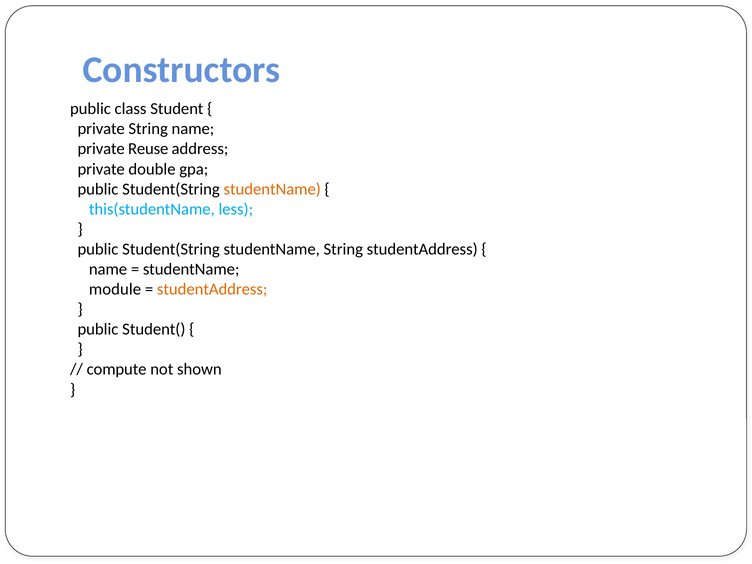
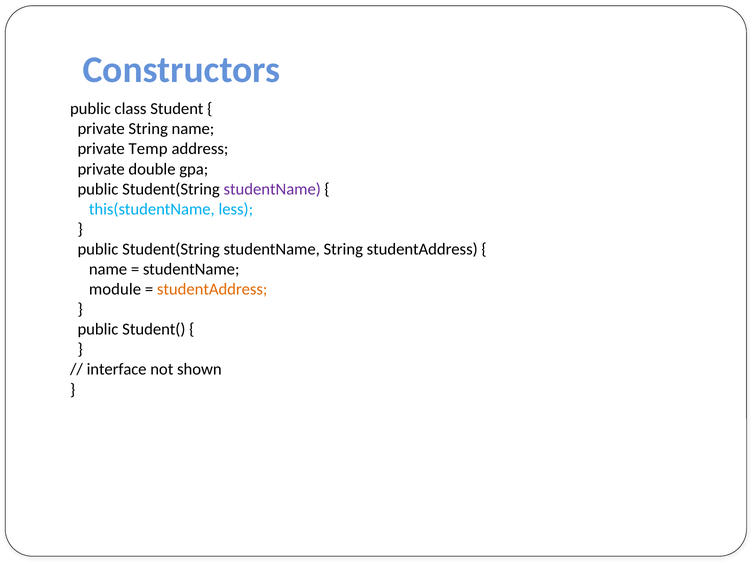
Reuse: Reuse -> Temp
studentName at (272, 189) colour: orange -> purple
compute: compute -> interface
